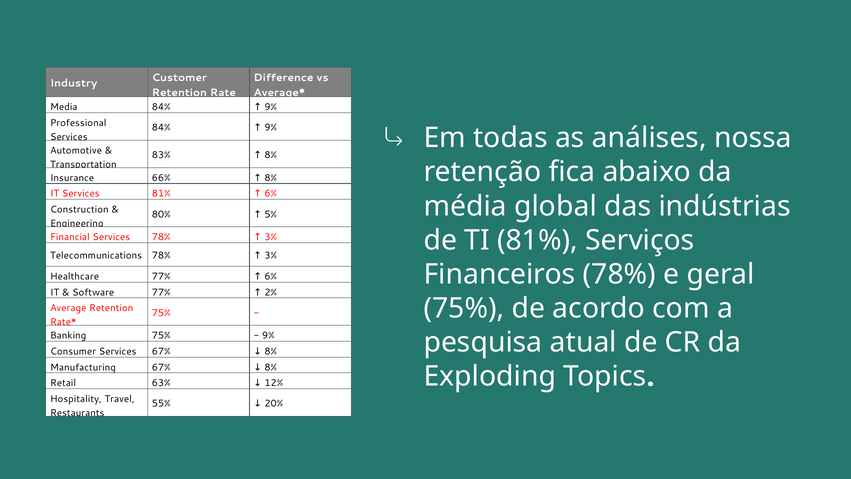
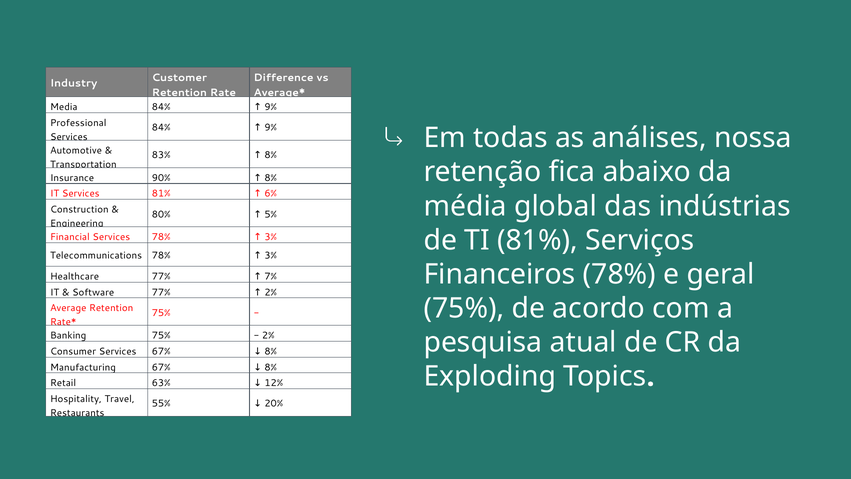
66%: 66% -> 90%
6% at (271, 276): 6% -> 7%
9% at (268, 335): 9% -> 2%
